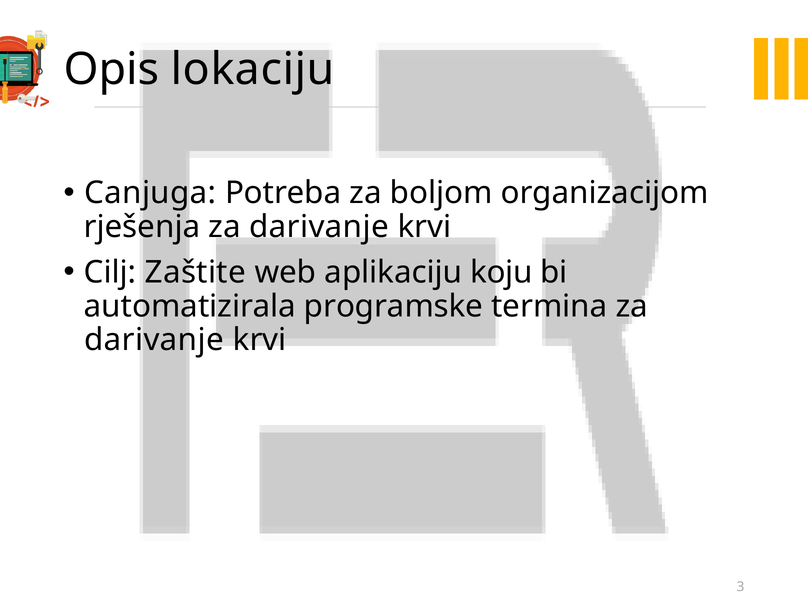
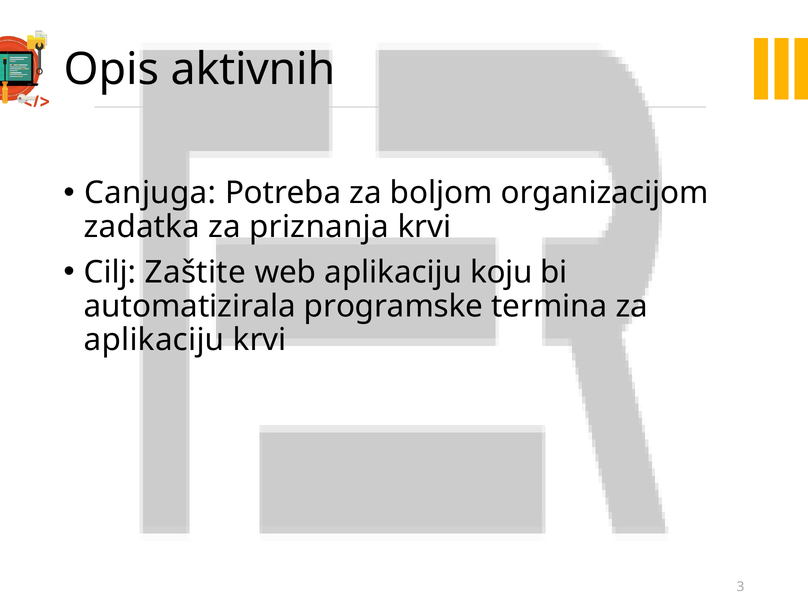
lokaciju: lokaciju -> aktivnih
rješenja: rješenja -> zadatka
darivanje at (319, 227): darivanje -> priznanja
darivanje at (154, 340): darivanje -> aplikaciju
